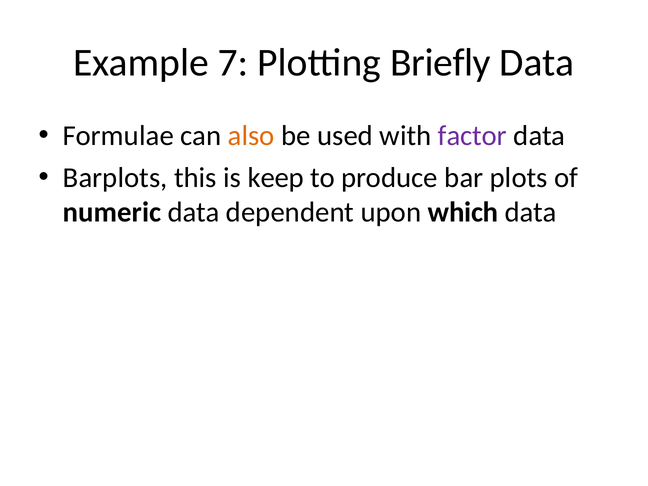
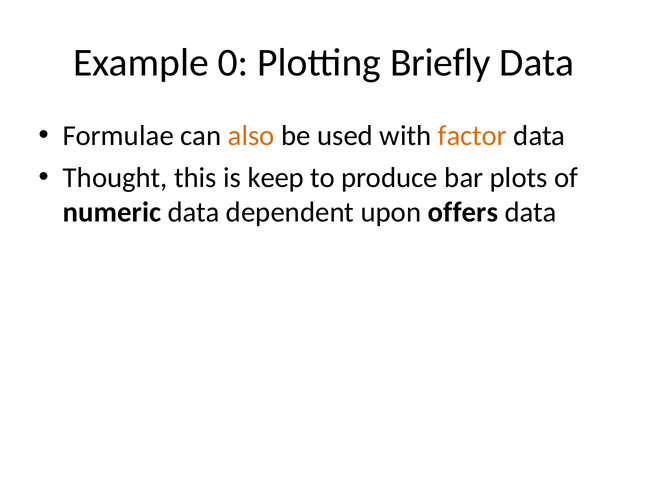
7: 7 -> 0
factor colour: purple -> orange
Barplots: Barplots -> Thought
which: which -> offers
